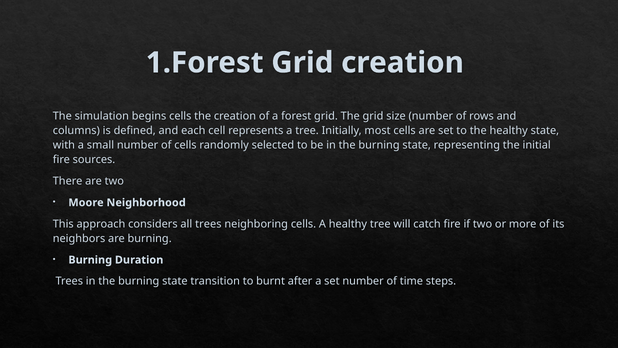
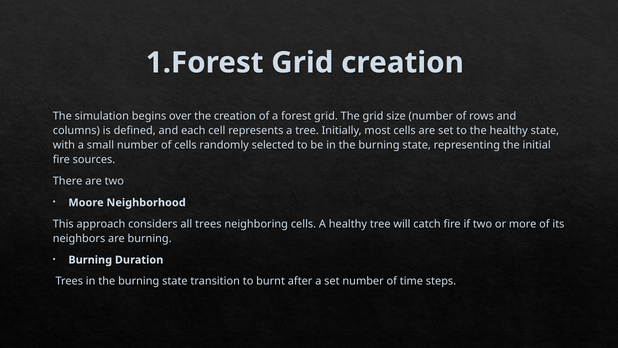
begins cells: cells -> over
